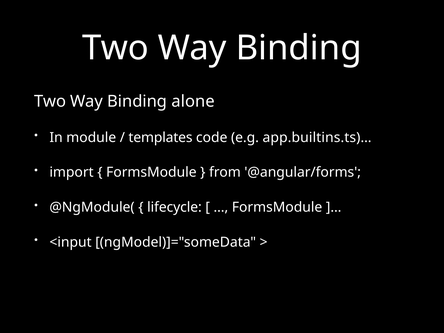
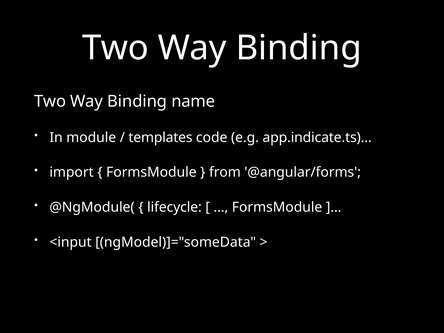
alone: alone -> name
app.builtins.ts)…: app.builtins.ts)… -> app.indicate.ts)…
